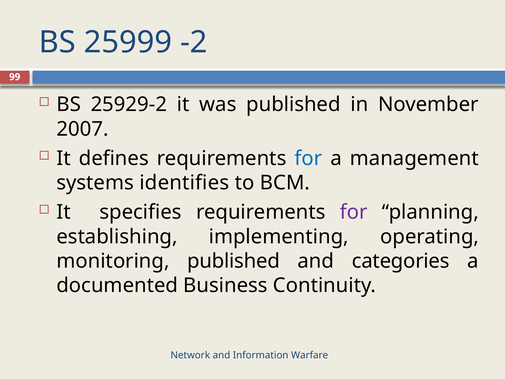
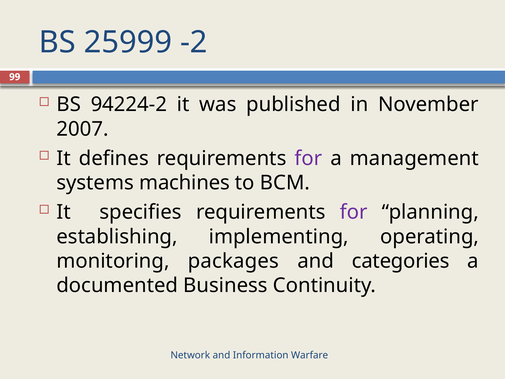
25929-2: 25929-2 -> 94224-2
for at (308, 158) colour: blue -> purple
identifies: identifies -> machines
monitoring published: published -> packages
